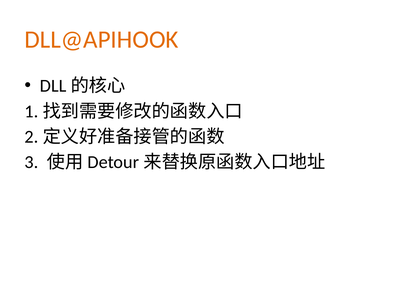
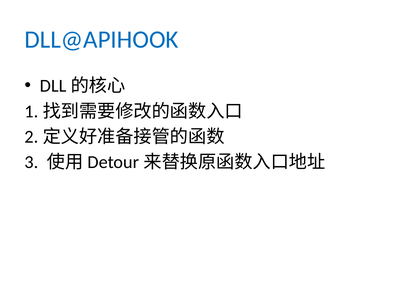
DLL@APIHOOK colour: orange -> blue
